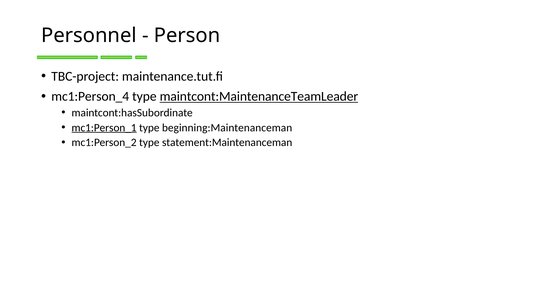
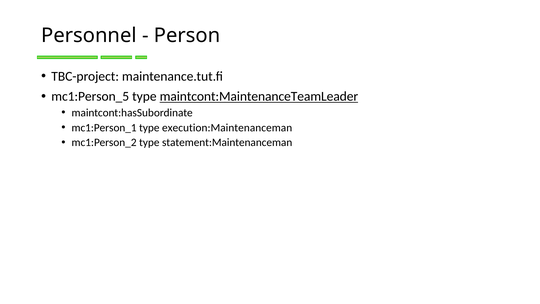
mc1:Person_4: mc1:Person_4 -> mc1:Person_5
mc1:Person_1 underline: present -> none
beginning:Maintenanceman: beginning:Maintenanceman -> execution:Maintenanceman
